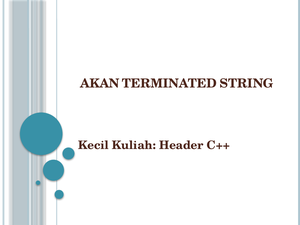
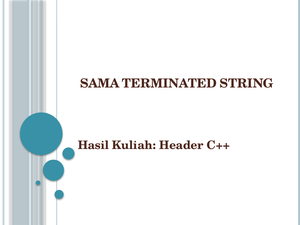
AKAN: AKAN -> SAMA
Kecil: Kecil -> Hasil
